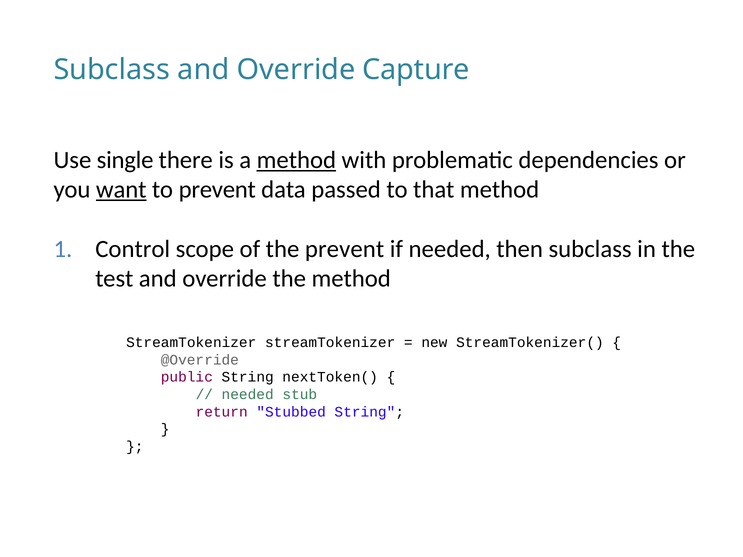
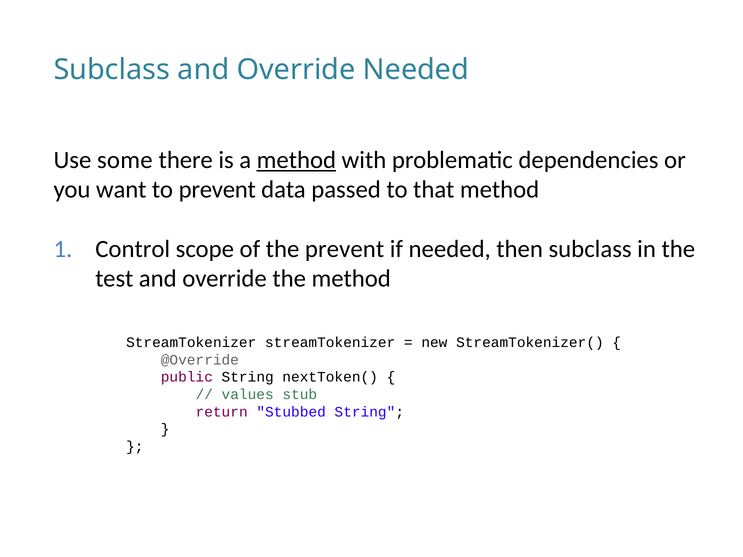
Override Capture: Capture -> Needed
single: single -> some
want underline: present -> none
needed at (248, 395): needed -> values
